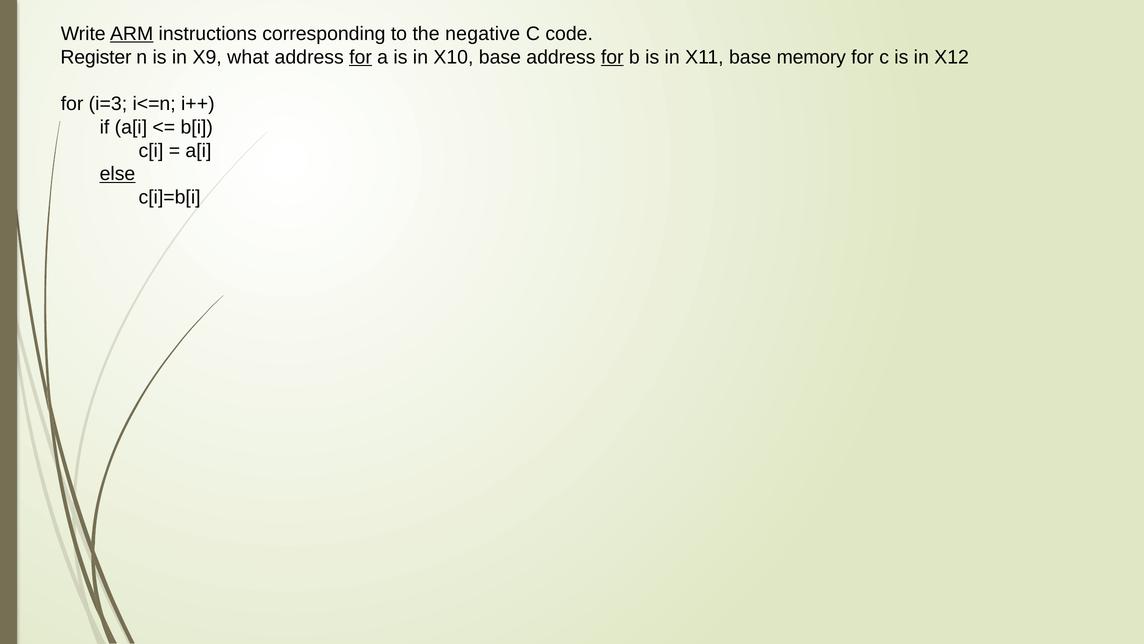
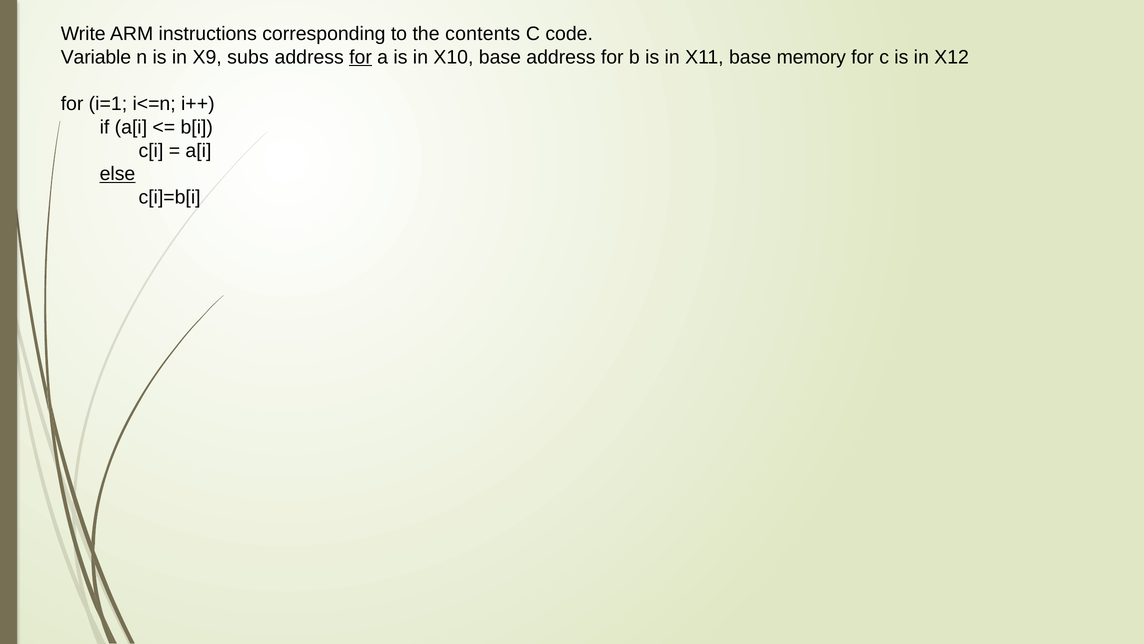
ARM underline: present -> none
negative: negative -> contents
Register: Register -> Variable
what: what -> subs
for at (612, 57) underline: present -> none
i=3: i=3 -> i=1
